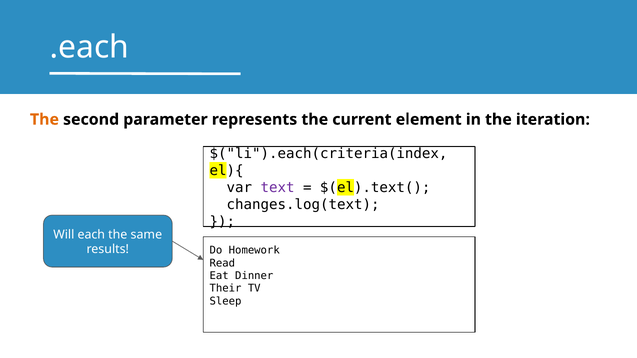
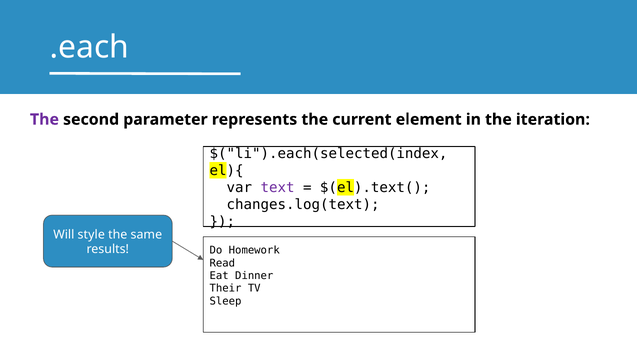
The at (44, 120) colour: orange -> purple
$("li").each(criteria(index: $("li").each(criteria(index -> $("li").each(selected(index
each: each -> style
